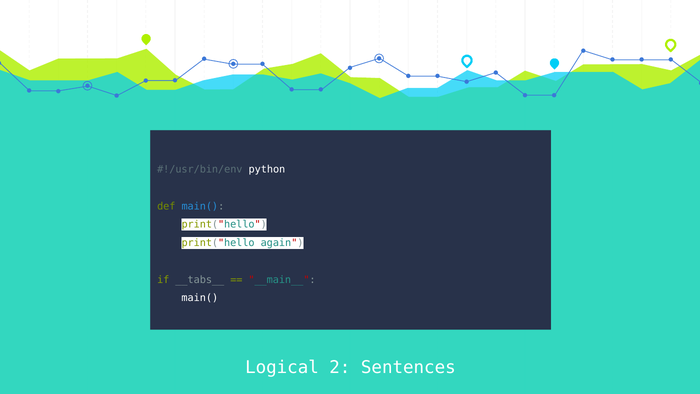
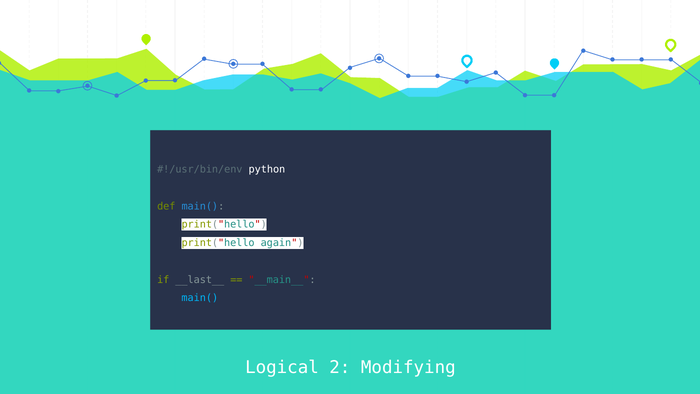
__tabs__: __tabs__ -> __last__
main( at (200, 298) colour: white -> light blue
Sentences: Sentences -> Modifying
